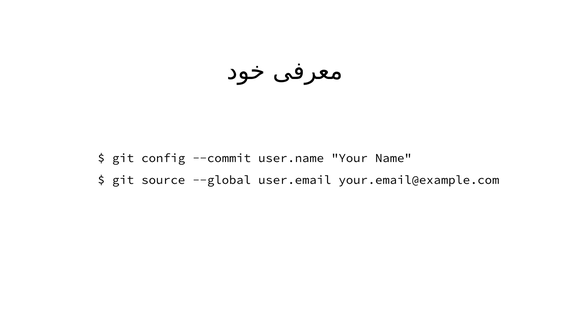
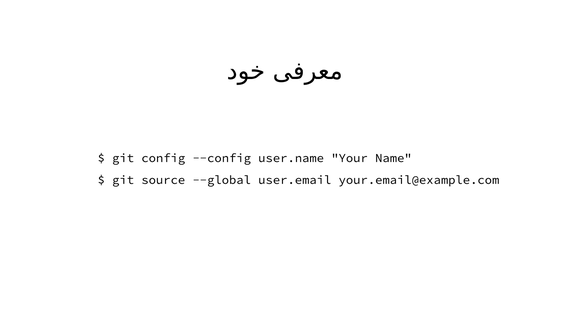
--commit: --commit -> --config
